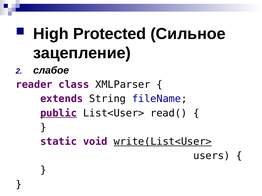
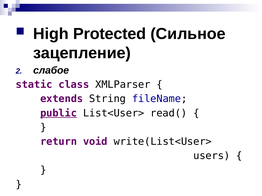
reader: reader -> static
static: static -> return
write(List<User> underline: present -> none
